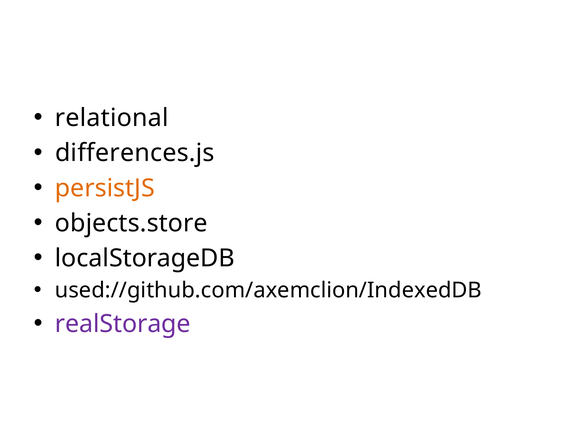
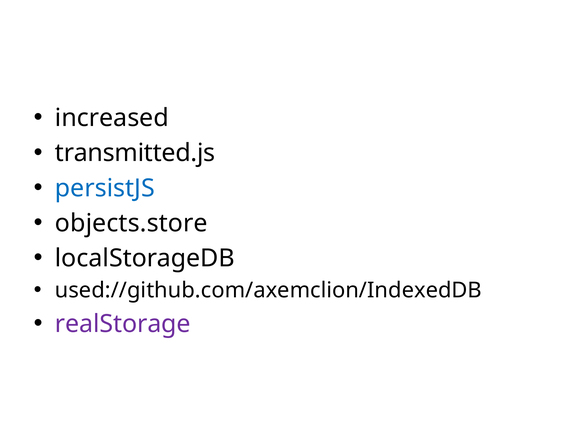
relational: relational -> increased
differences.js: differences.js -> transmitted.js
persistJS colour: orange -> blue
